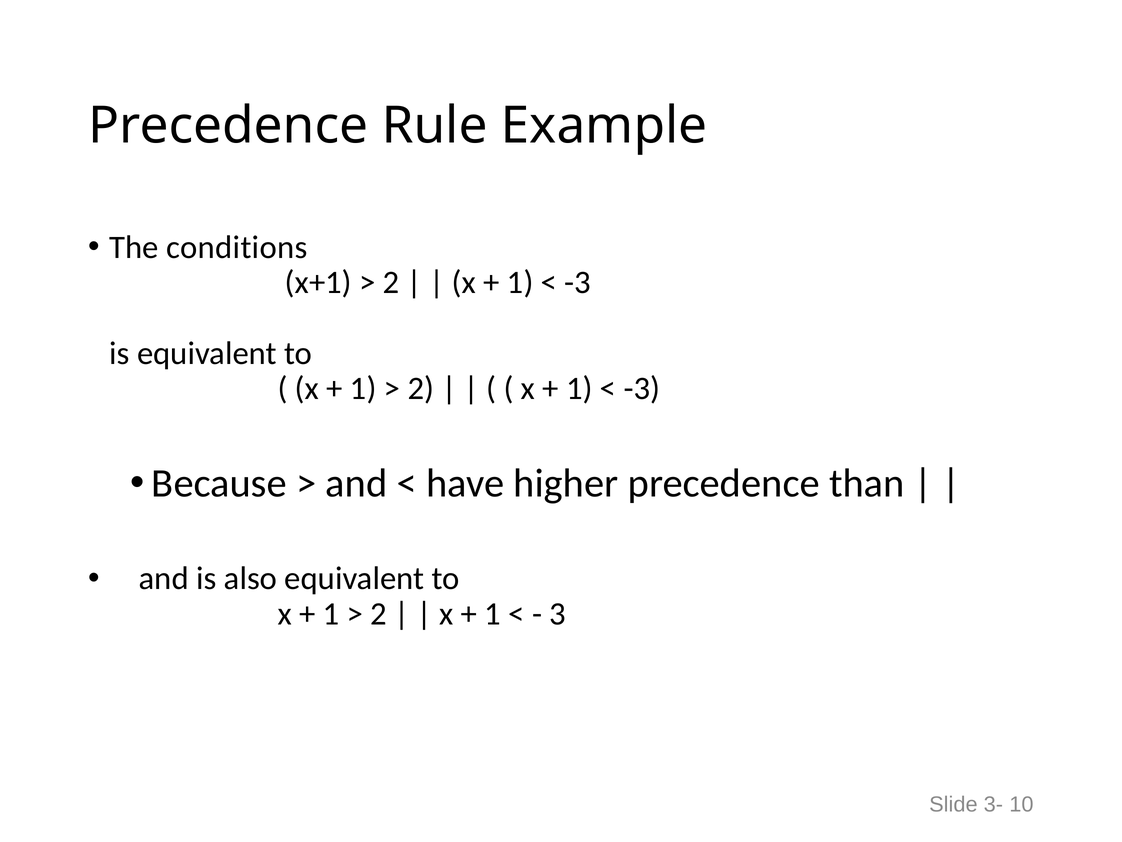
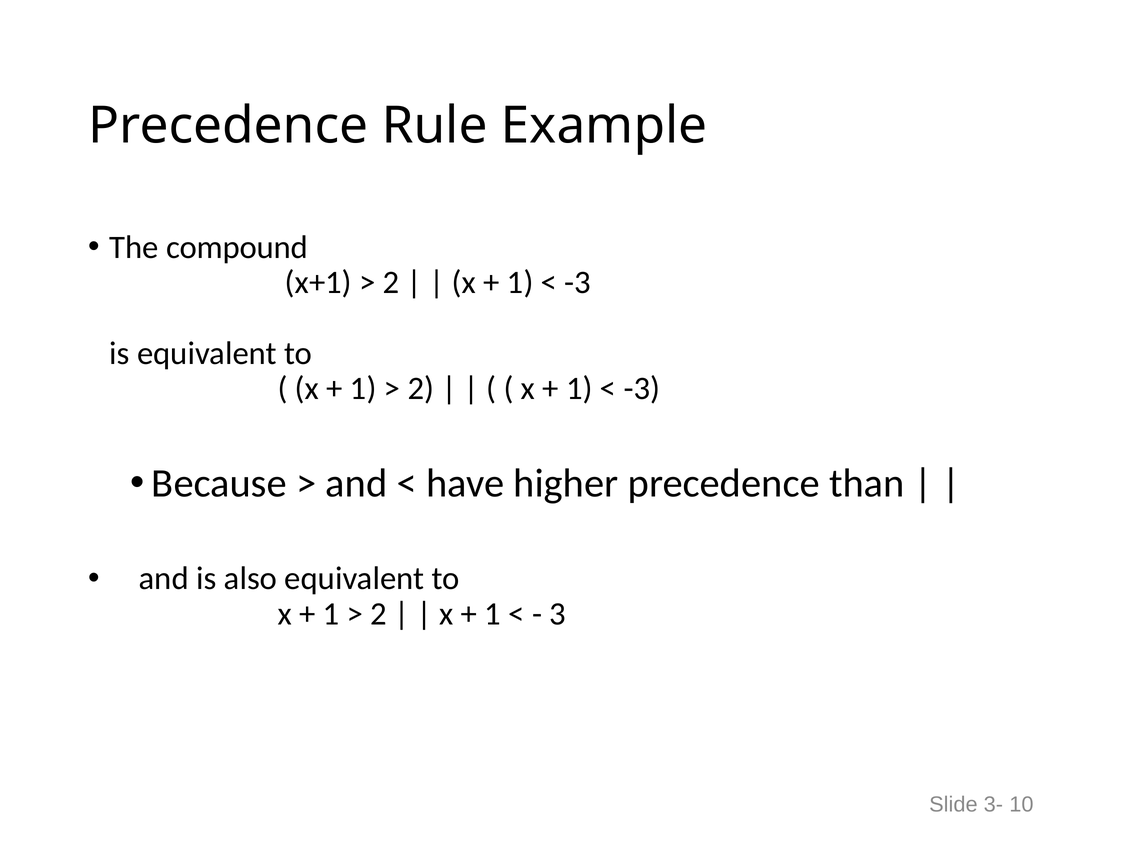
conditions: conditions -> compound
